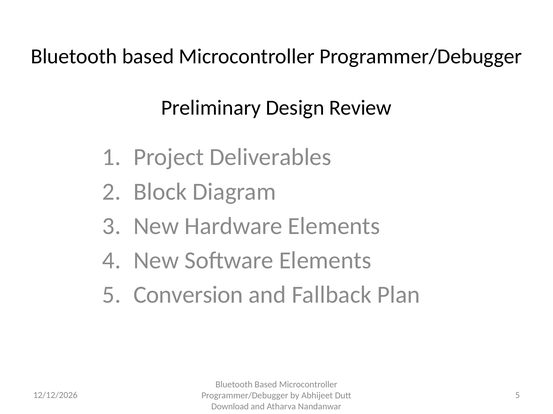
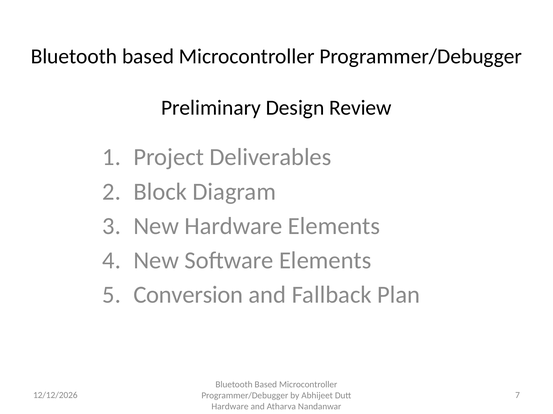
5 at (518, 396): 5 -> 7
Download at (230, 407): Download -> Hardware
